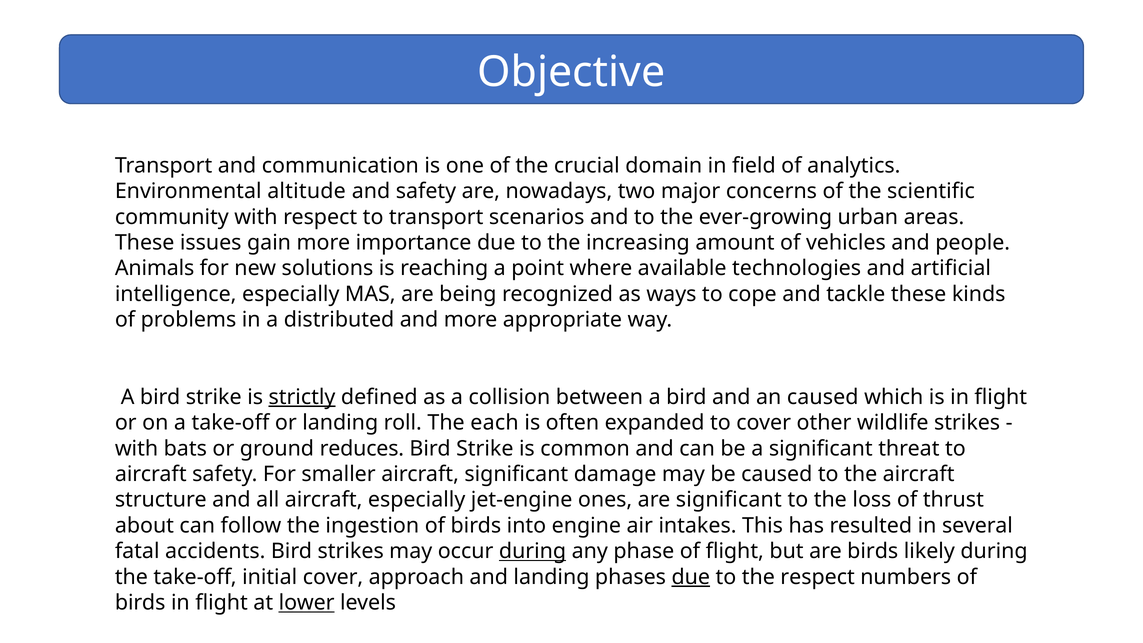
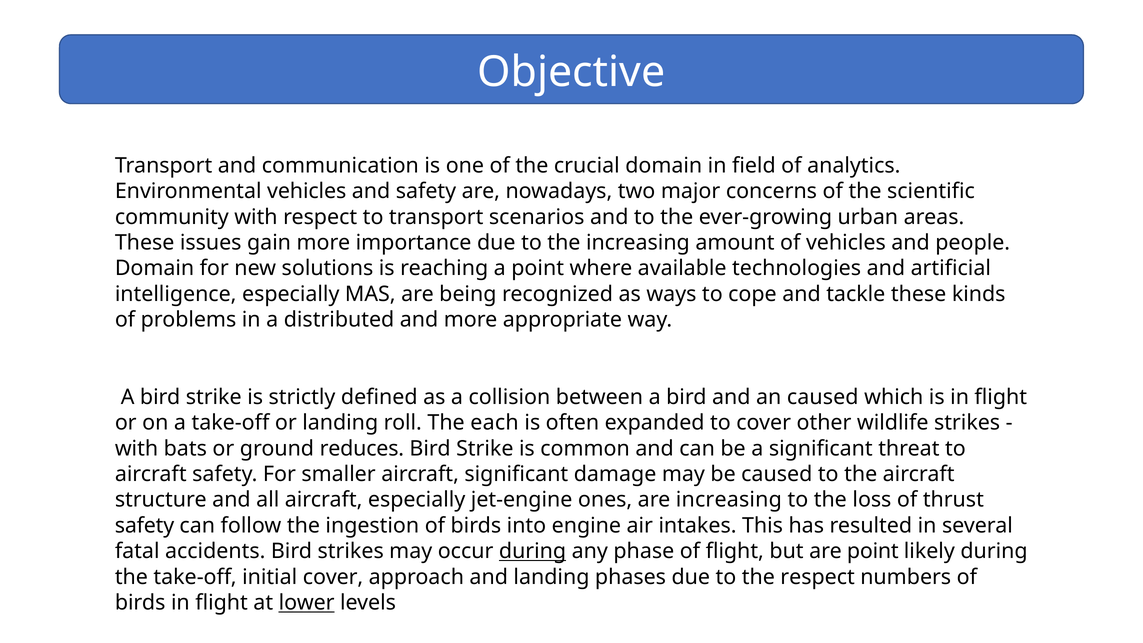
Environmental altitude: altitude -> vehicles
Animals at (155, 268): Animals -> Domain
strictly underline: present -> none
are significant: significant -> increasing
about at (144, 526): about -> safety
are birds: birds -> point
due at (691, 577) underline: present -> none
